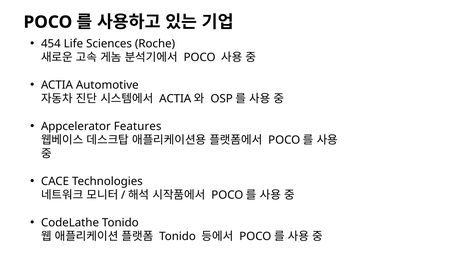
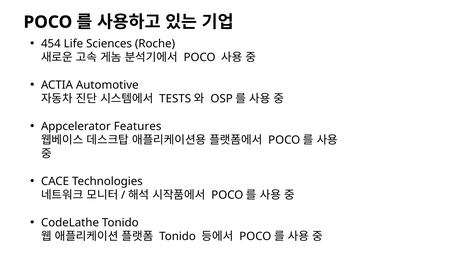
ACTIA at (175, 99): ACTIA -> TESTS
